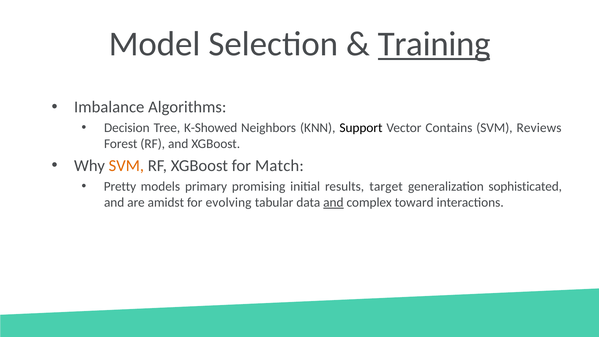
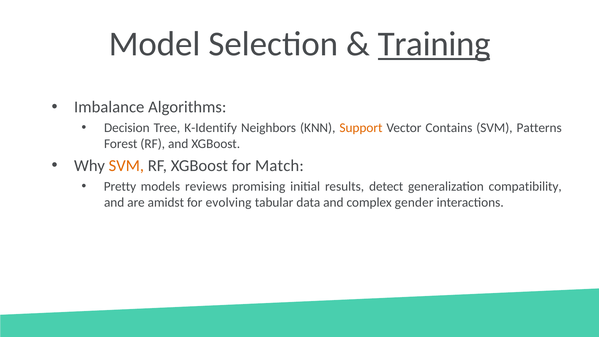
K-Showed: K-Showed -> K-Identify
Support colour: black -> orange
Reviews: Reviews -> Patterns
primary: primary -> reviews
target: target -> detect
sophisticated: sophisticated -> compatibility
and at (333, 202) underline: present -> none
toward: toward -> gender
